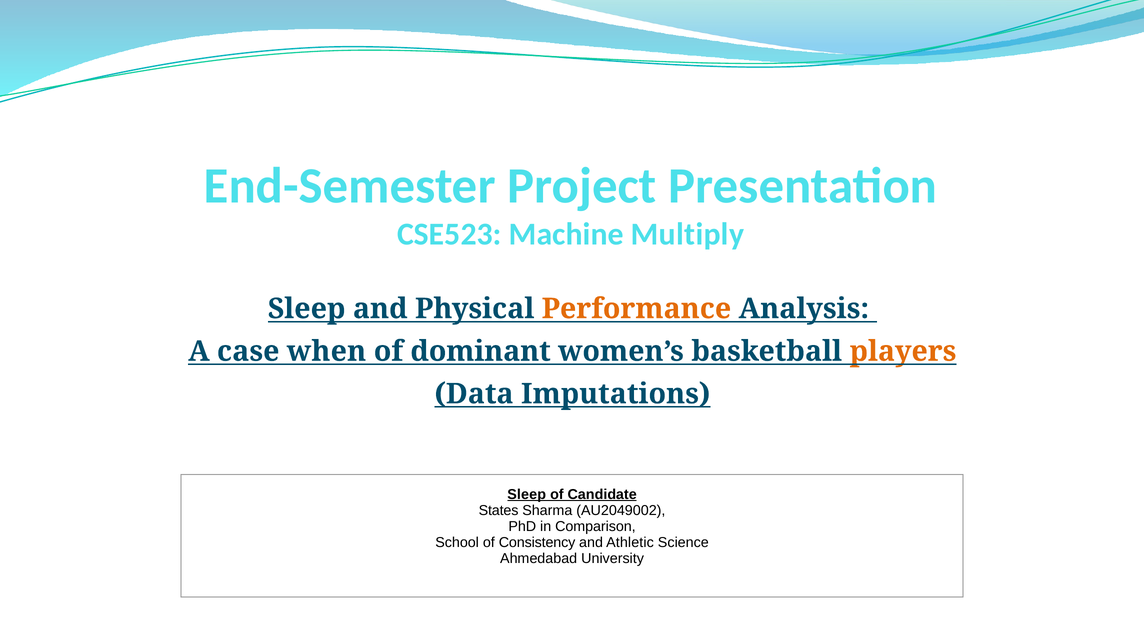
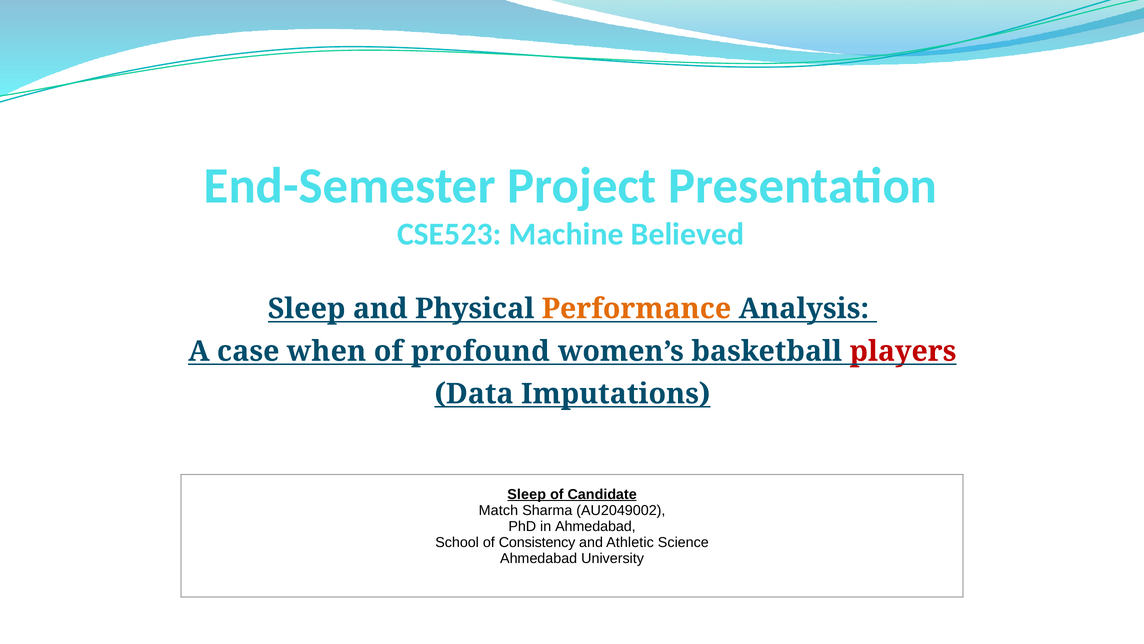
Multiply: Multiply -> Believed
dominant: dominant -> profound
players colour: orange -> red
States: States -> Match
in Comparison: Comparison -> Ahmedabad
